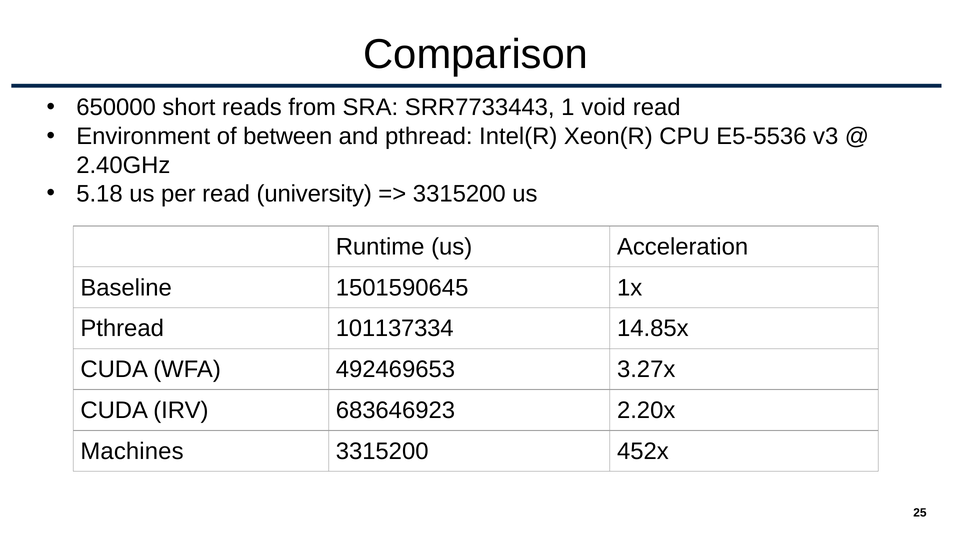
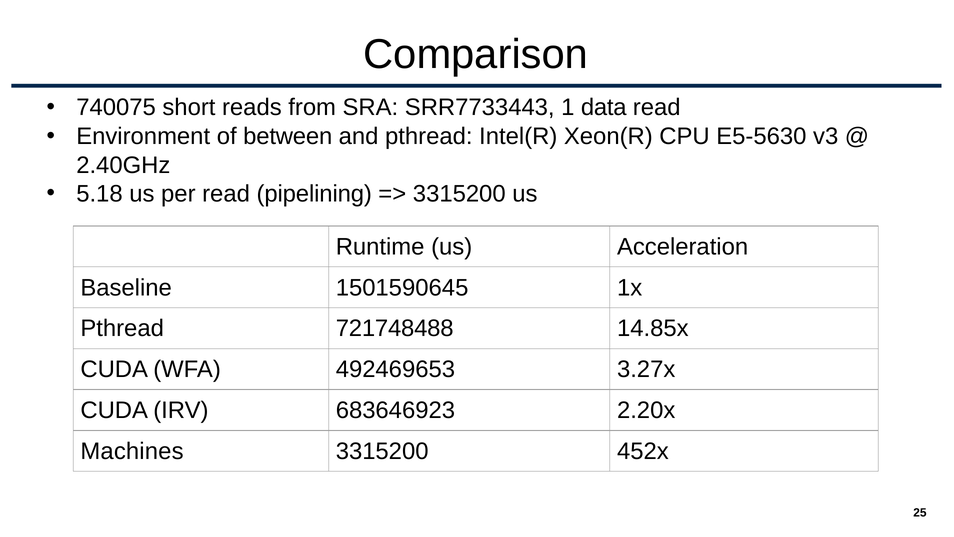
650000: 650000 -> 740075
void: void -> data
E5-5536: E5-5536 -> E5-5630
university: university -> pipelining
101137334: 101137334 -> 721748488
